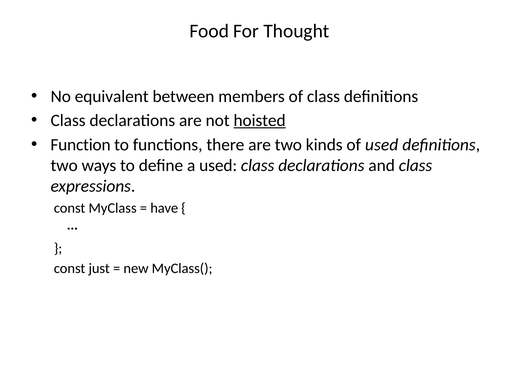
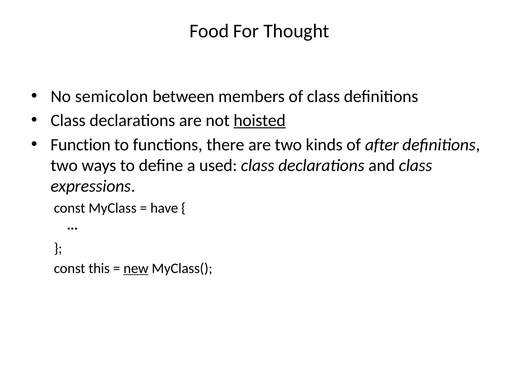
equivalent: equivalent -> semicolon
of used: used -> after
just: just -> this
new underline: none -> present
